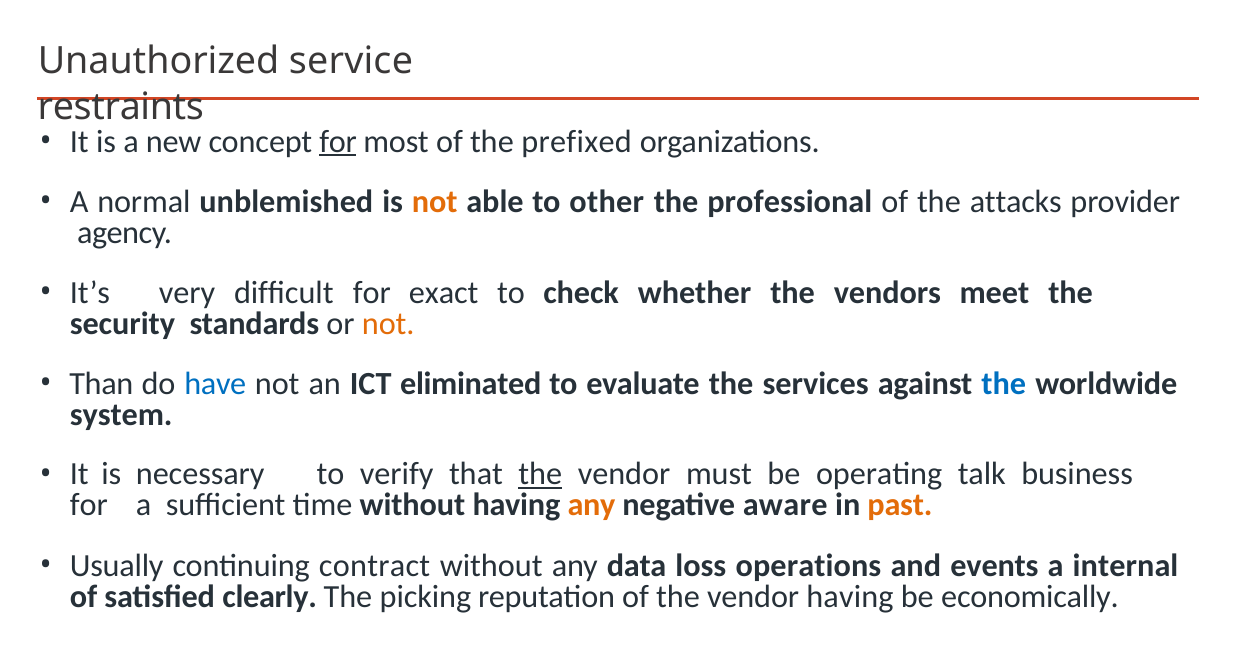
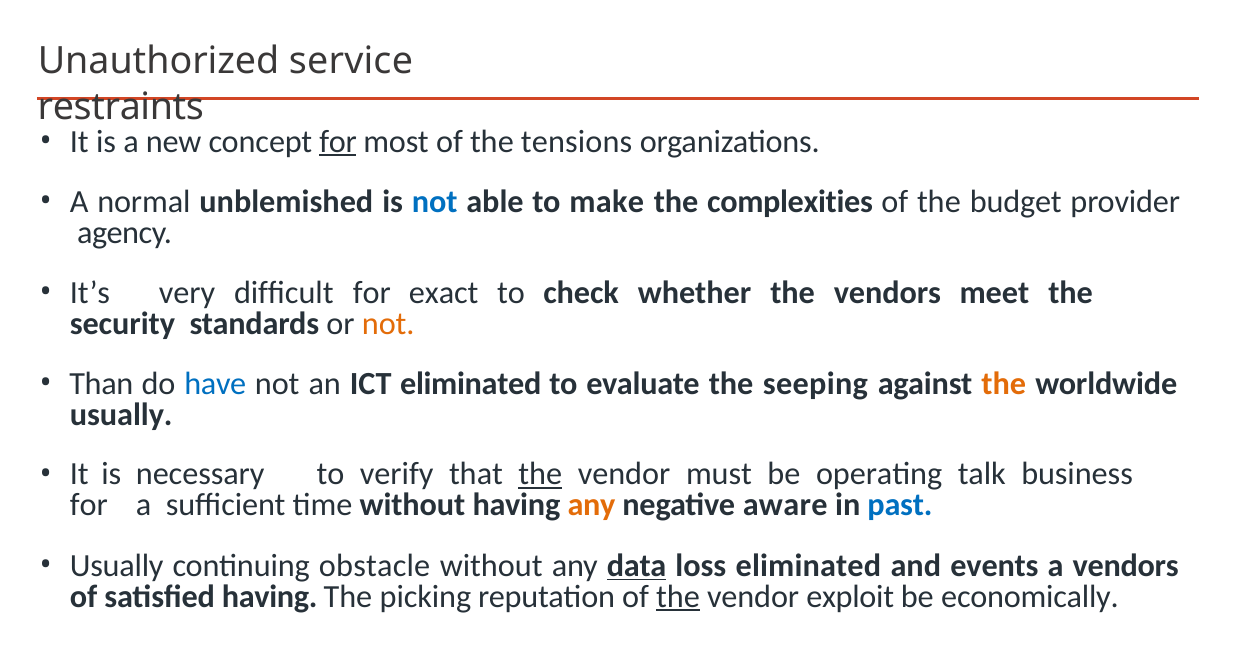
prefixed: prefixed -> tensions
not at (435, 202) colour: orange -> blue
other: other -> make
professional: professional -> complexities
attacks: attacks -> budget
services: services -> seeping
the at (1004, 384) colour: blue -> orange
system at (121, 415): system -> usually
past colour: orange -> blue
contract: contract -> obstacle
data underline: none -> present
loss operations: operations -> eliminated
a internal: internal -> vendors
satisfied clearly: clearly -> having
the at (678, 597) underline: none -> present
vendor having: having -> exploit
